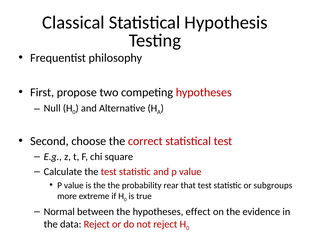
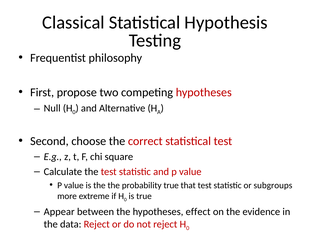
probability rear: rear -> true
Normal: Normal -> Appear
